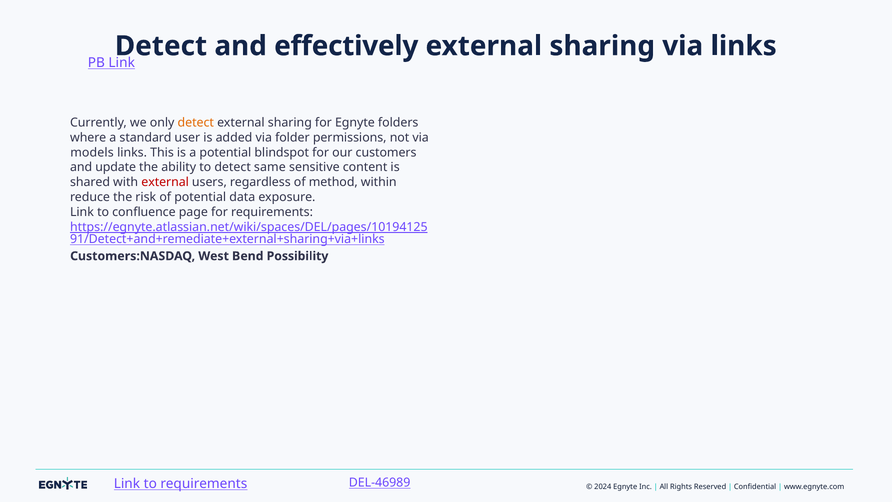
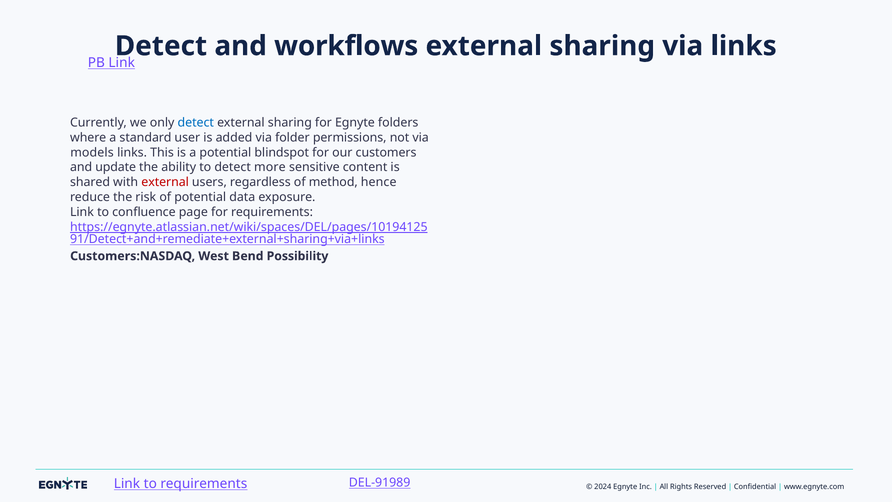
effectively: effectively -> workflows
detect at (196, 123) colour: orange -> blue
same: same -> more
within: within -> hence
DEL-46989: DEL-46989 -> DEL-91989
